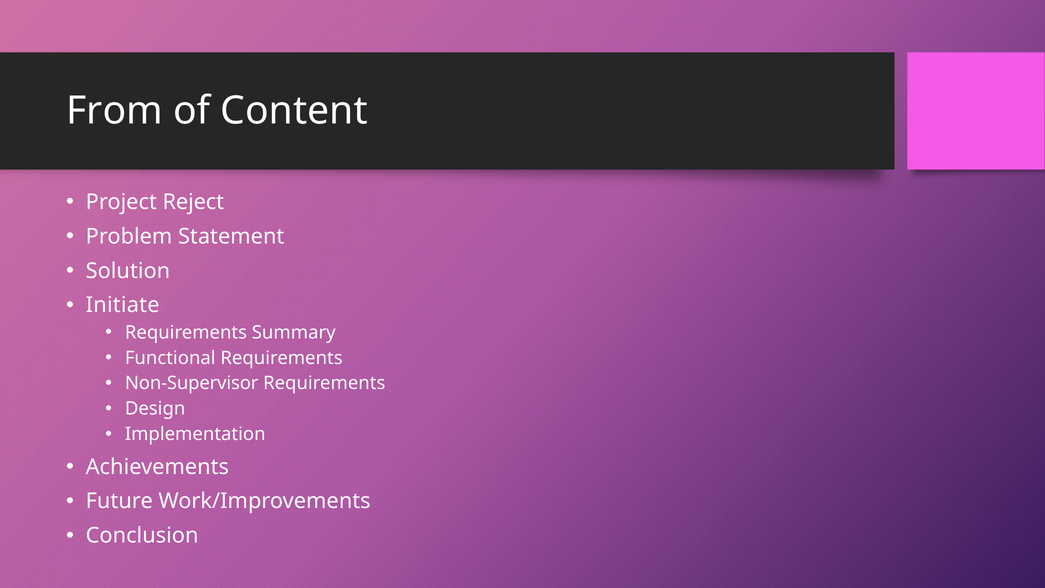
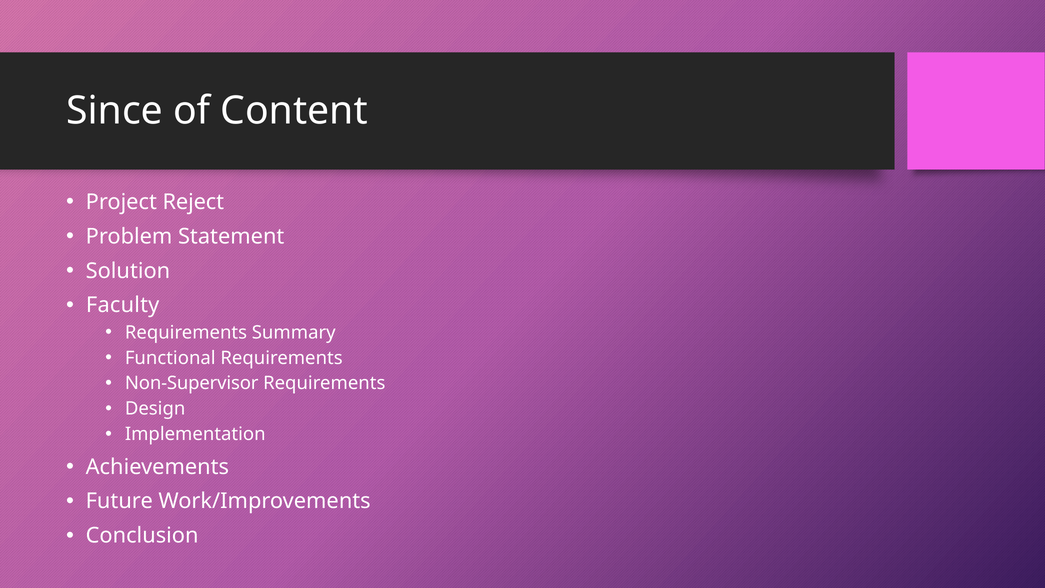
From: From -> Since
Initiate: Initiate -> Faculty
